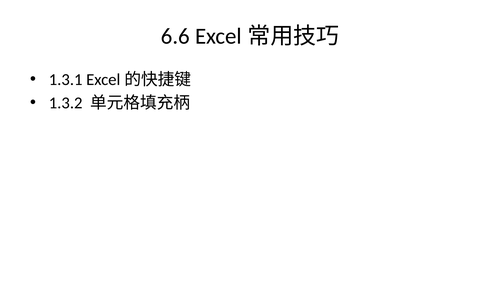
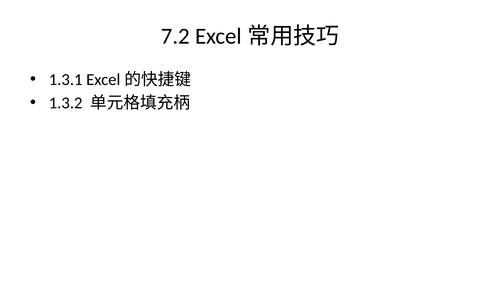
6.6: 6.6 -> 7.2
